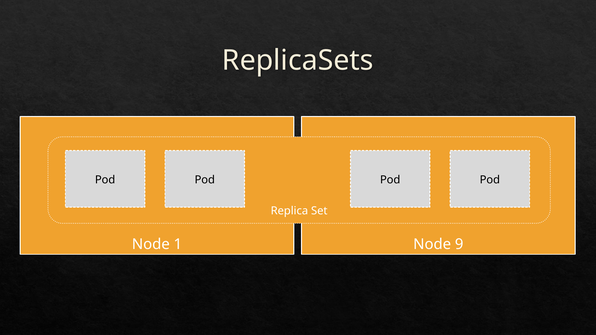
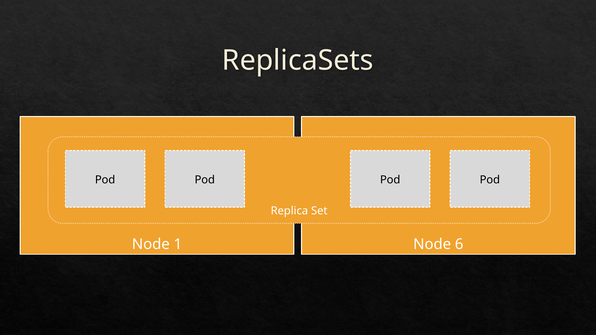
9: 9 -> 6
